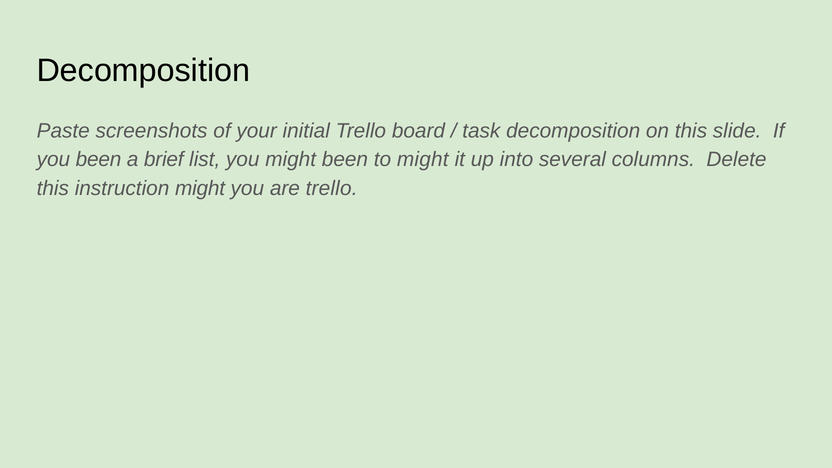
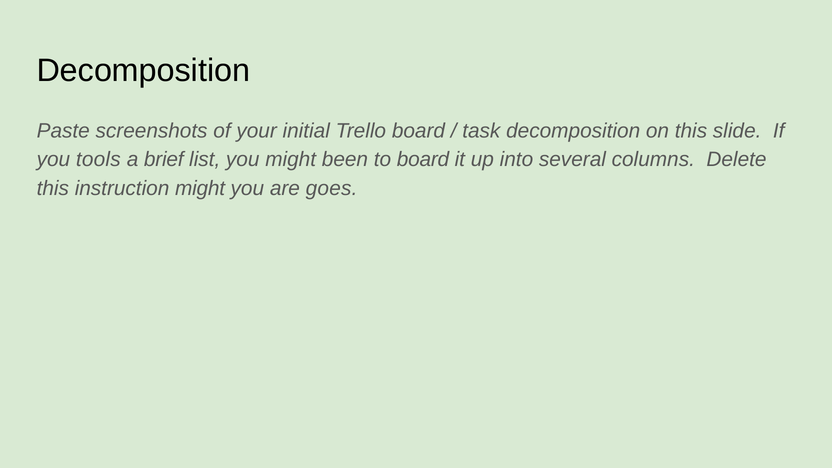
you been: been -> tools
to might: might -> board
are trello: trello -> goes
